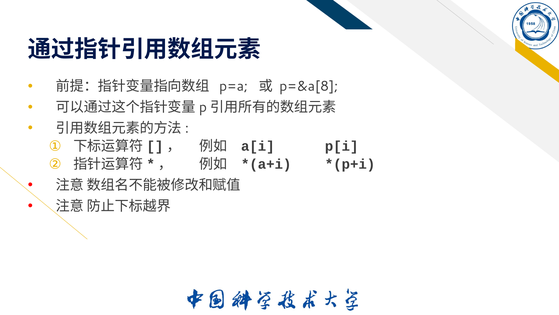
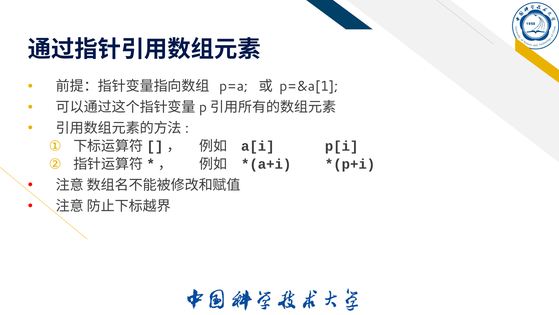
p=&a[8: p=&a[8 -> p=&a[1
